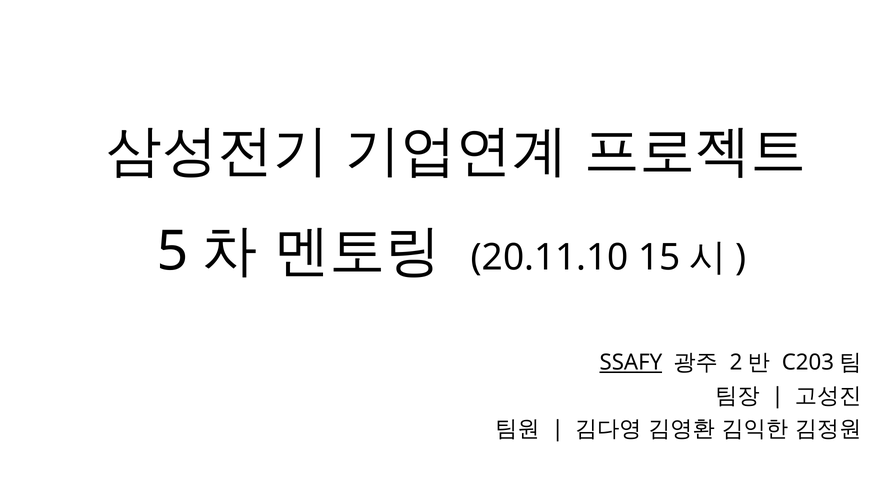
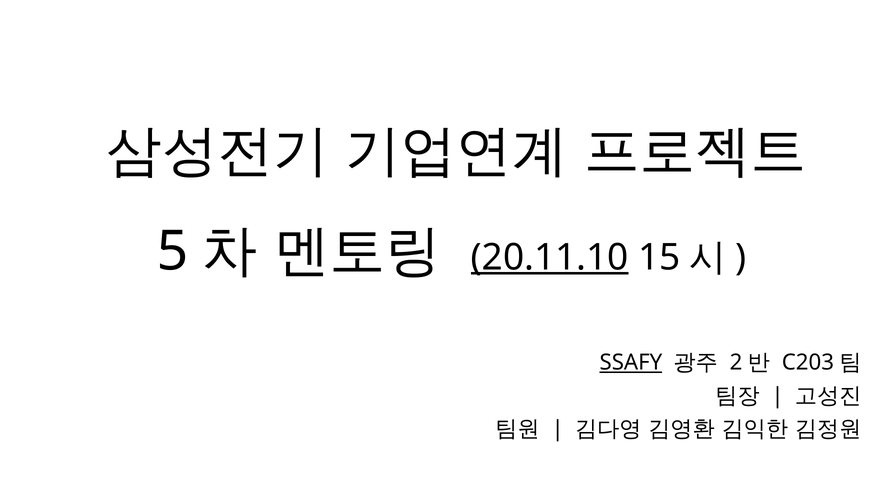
20.11.10 underline: none -> present
